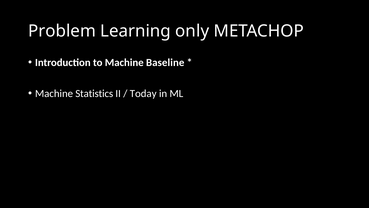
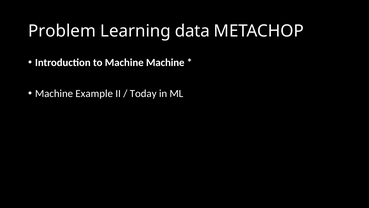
only: only -> data
Machine Baseline: Baseline -> Machine
Statistics: Statistics -> Example
